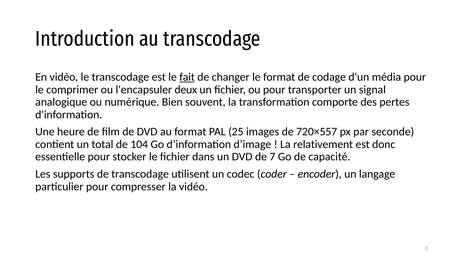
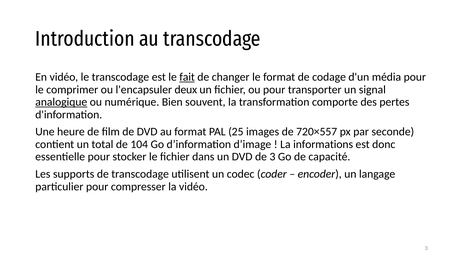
analogique underline: none -> present
relativement: relativement -> informations
de 7: 7 -> 3
